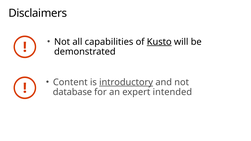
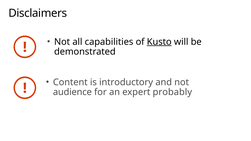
introductory underline: present -> none
database: database -> audience
intended: intended -> probably
